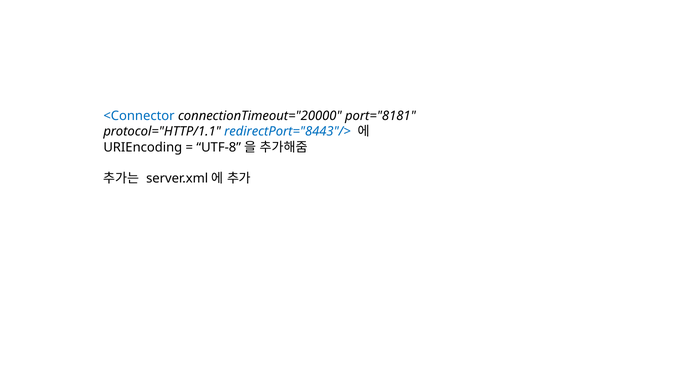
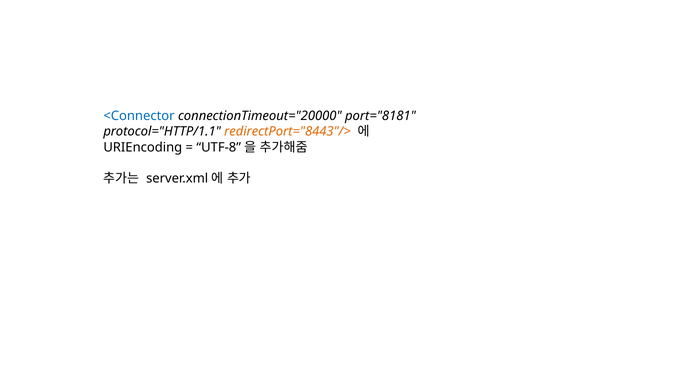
redirectPort="8443"/> colour: blue -> orange
